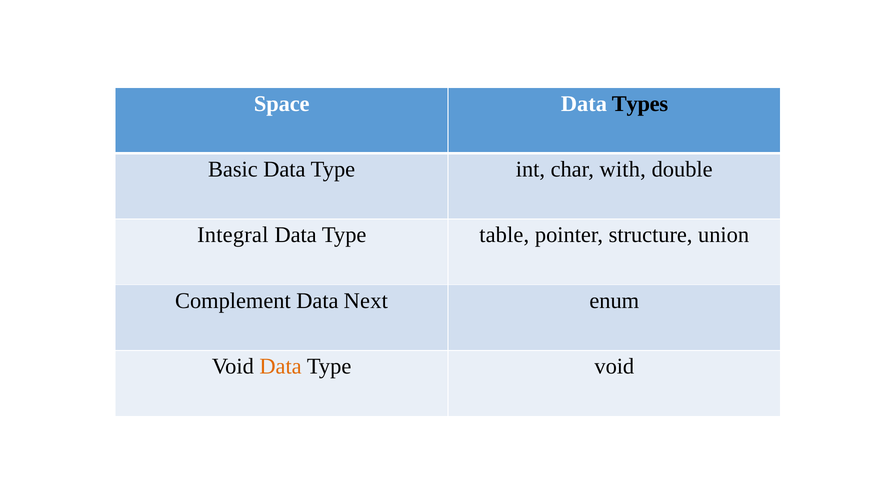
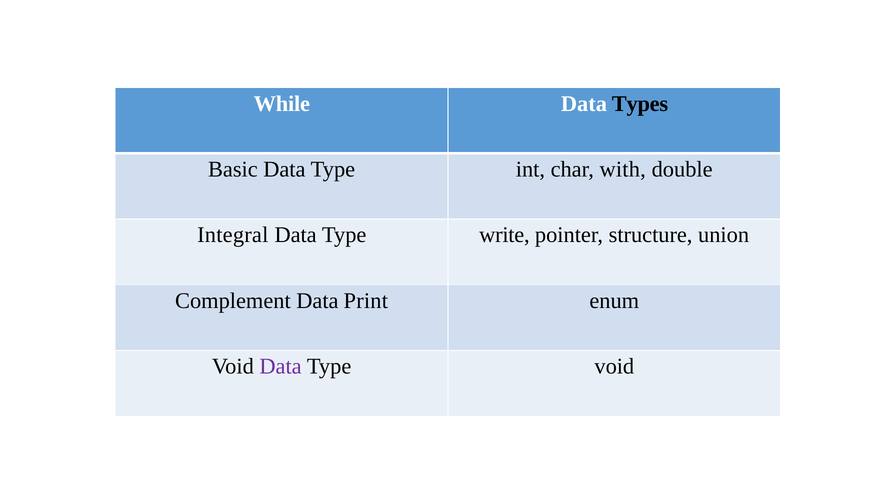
Space: Space -> While
table: table -> write
Next: Next -> Print
Data at (281, 366) colour: orange -> purple
